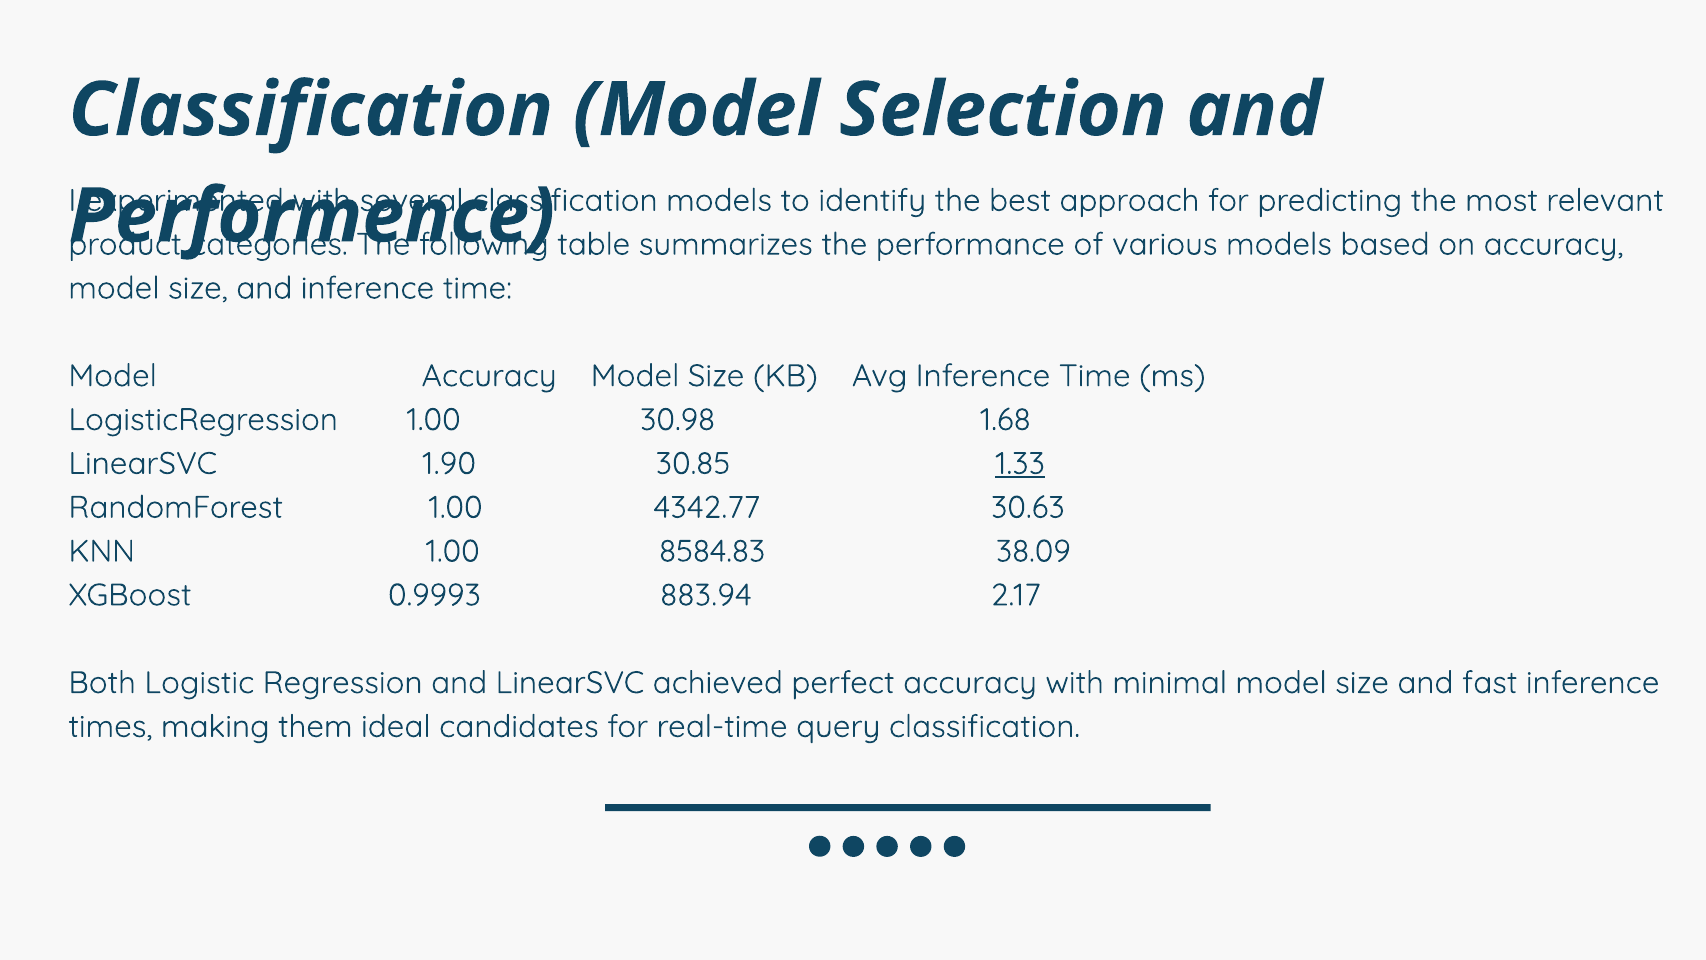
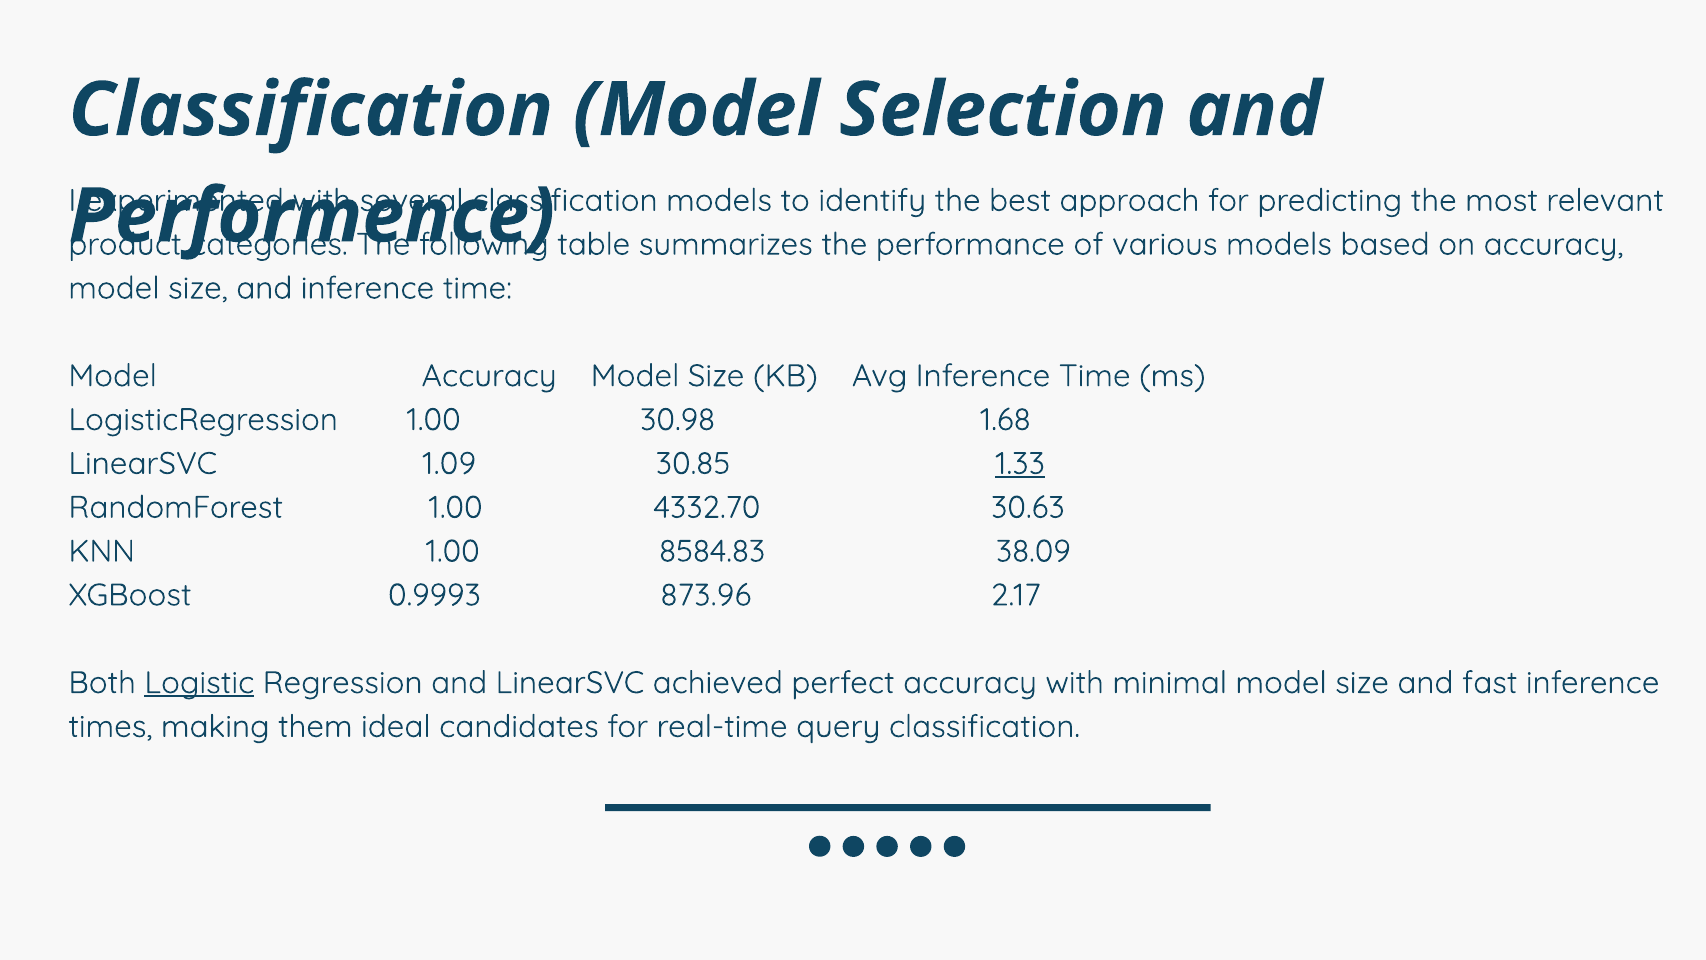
1.90: 1.90 -> 1.09
4342.77: 4342.77 -> 4332.70
883.94: 883.94 -> 873.96
Logistic underline: none -> present
